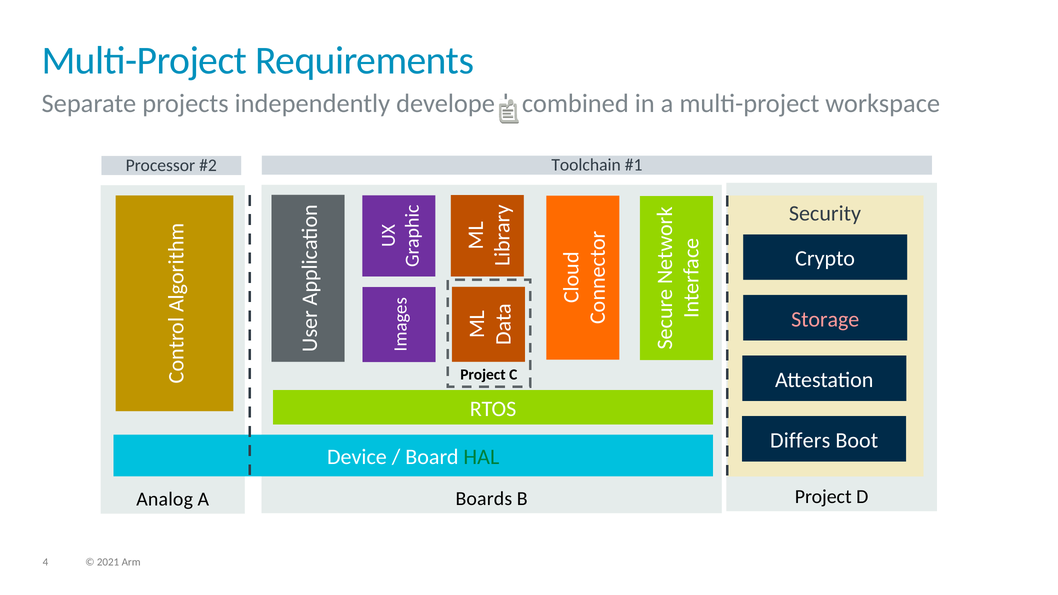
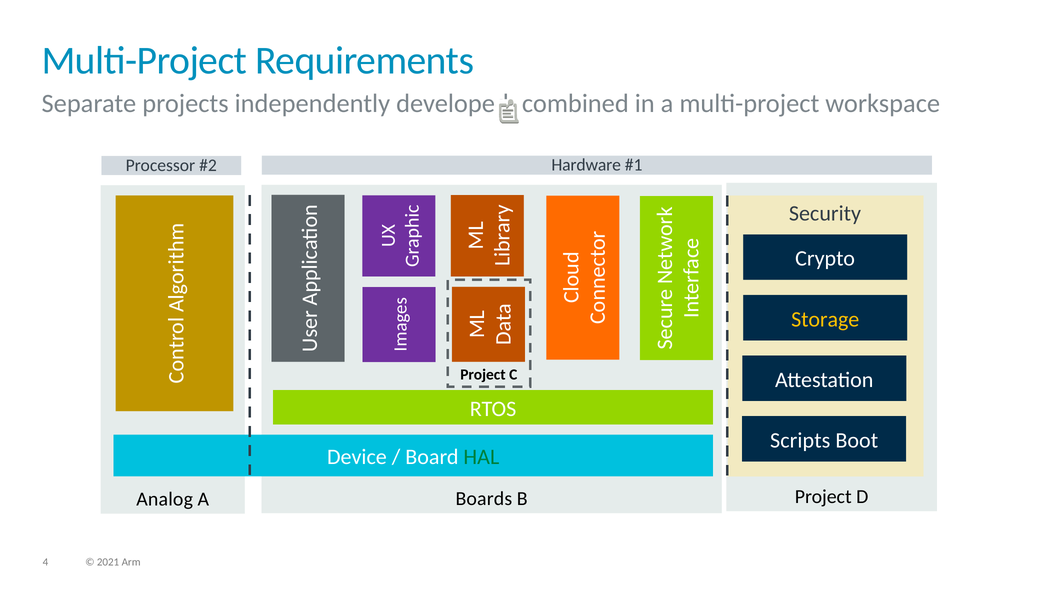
Toolchain: Toolchain -> Hardware
Storage colour: pink -> yellow
Differs: Differs -> Scripts
